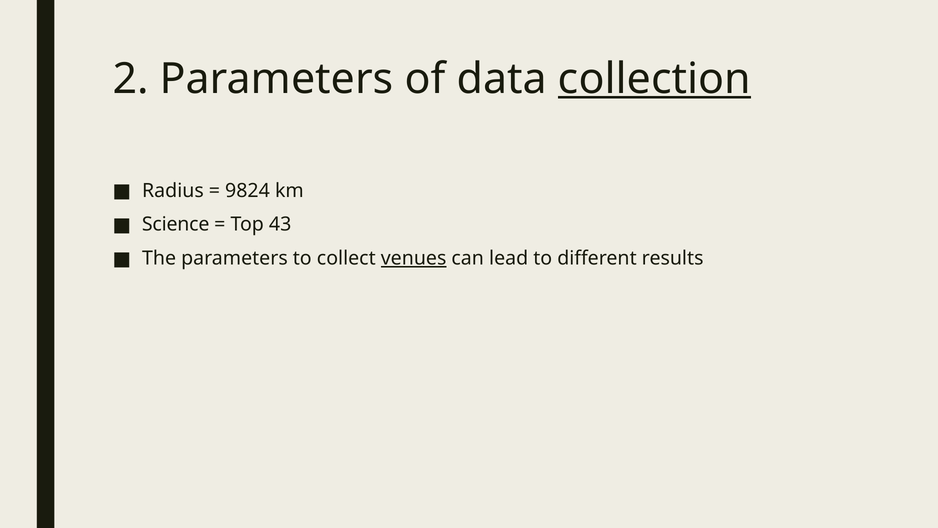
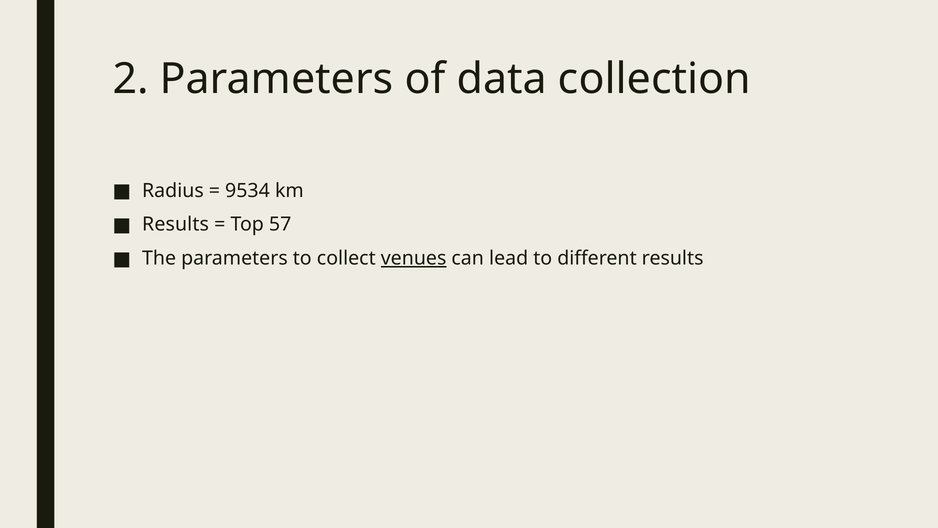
collection underline: present -> none
9824: 9824 -> 9534
Science at (176, 224): Science -> Results
43: 43 -> 57
